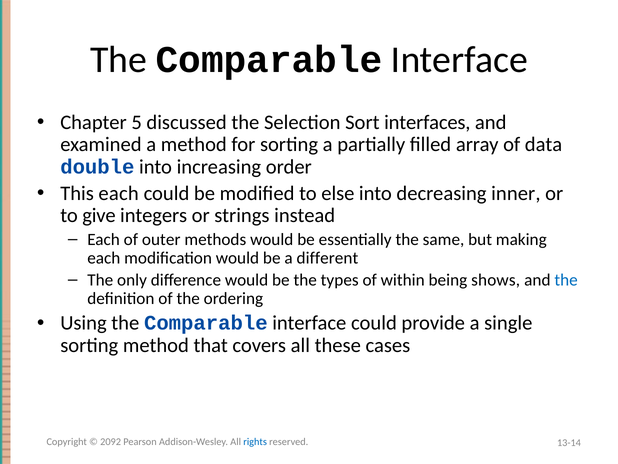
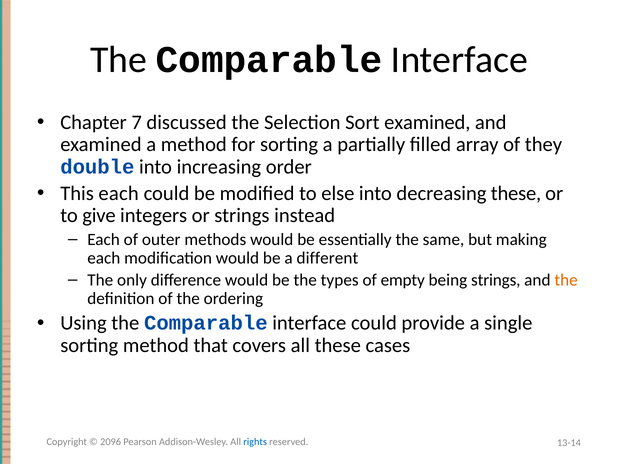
5: 5 -> 7
Sort interfaces: interfaces -> examined
data: data -> they
decreasing inner: inner -> these
within: within -> empty
being shows: shows -> strings
the at (566, 280) colour: blue -> orange
2092: 2092 -> 2096
